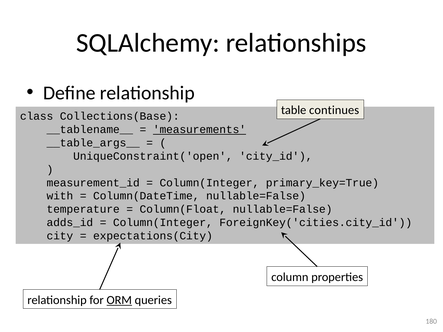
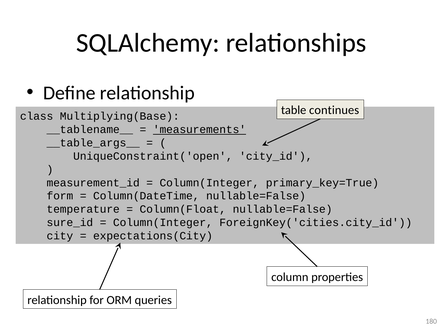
Collections(Base: Collections(Base -> Multiplying(Base
with: with -> form
adds_id: adds_id -> sure_id
ORM underline: present -> none
